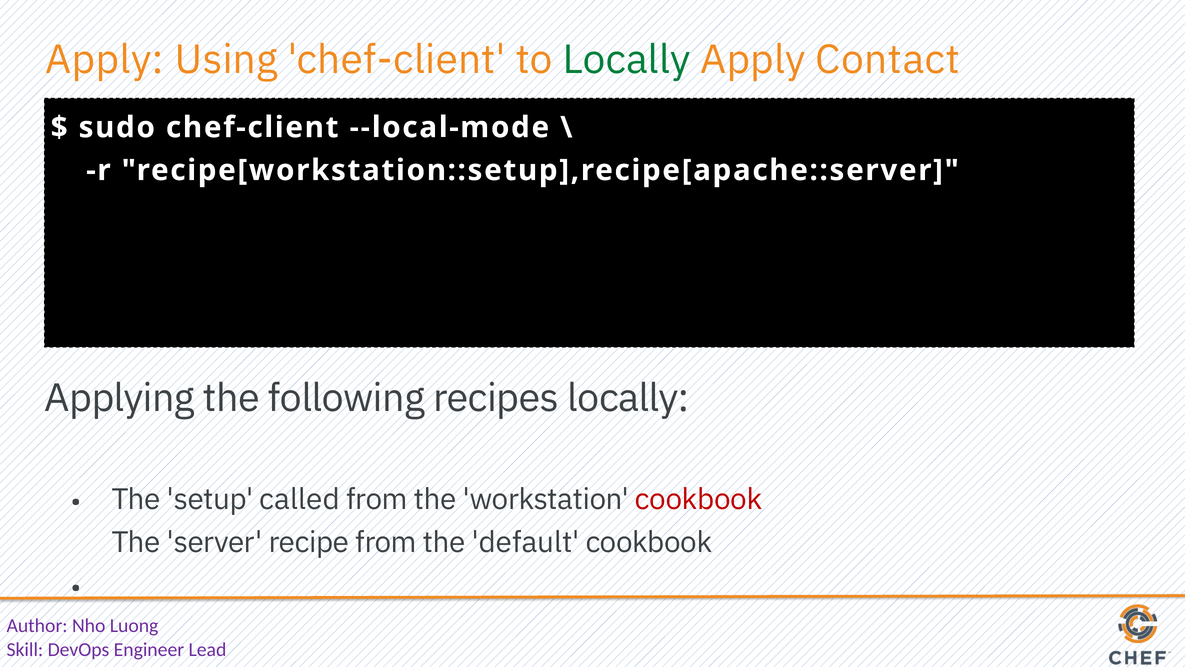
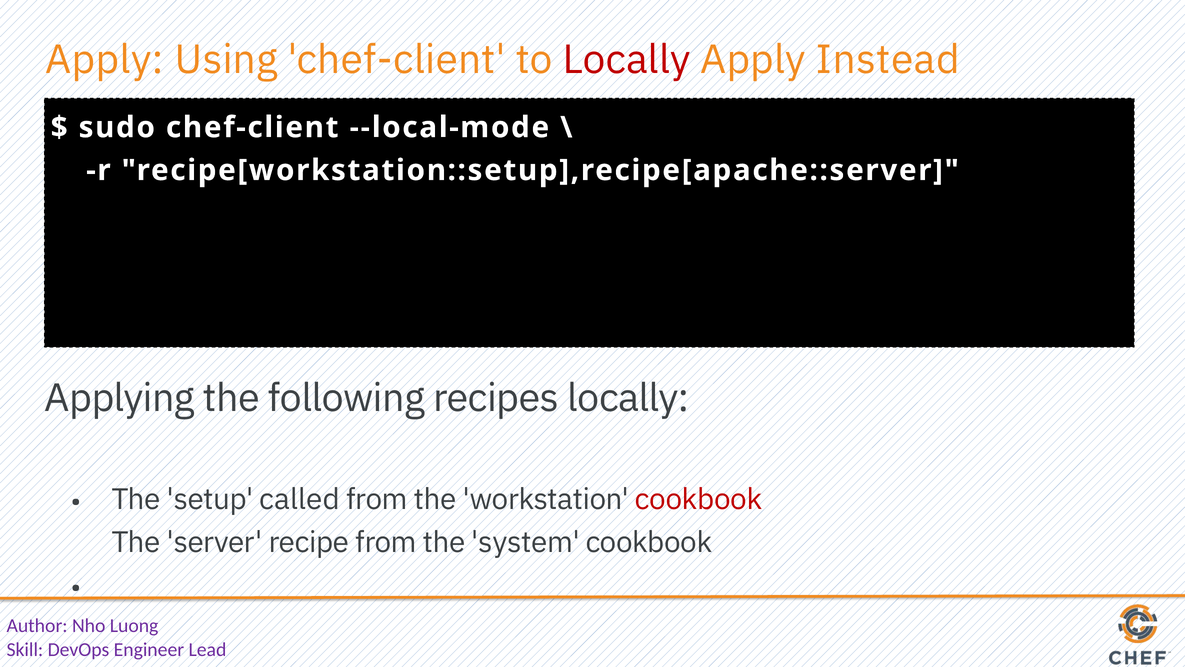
Locally at (627, 60) colour: green -> red
Contact: Contact -> Instead
default: default -> system
